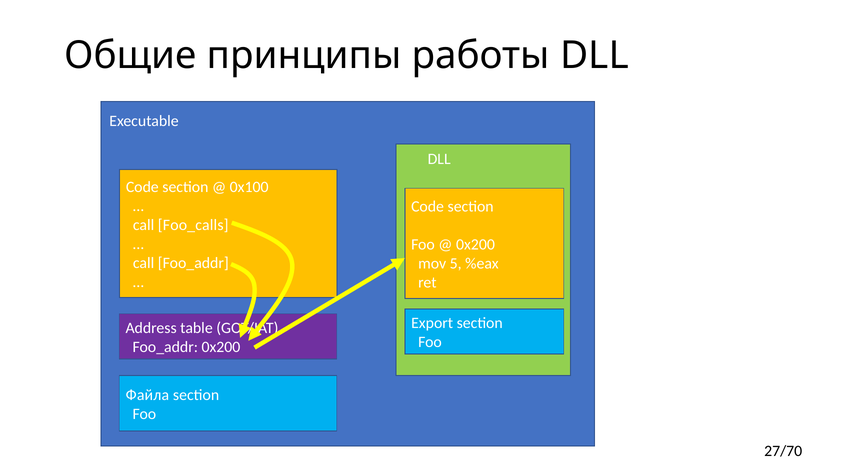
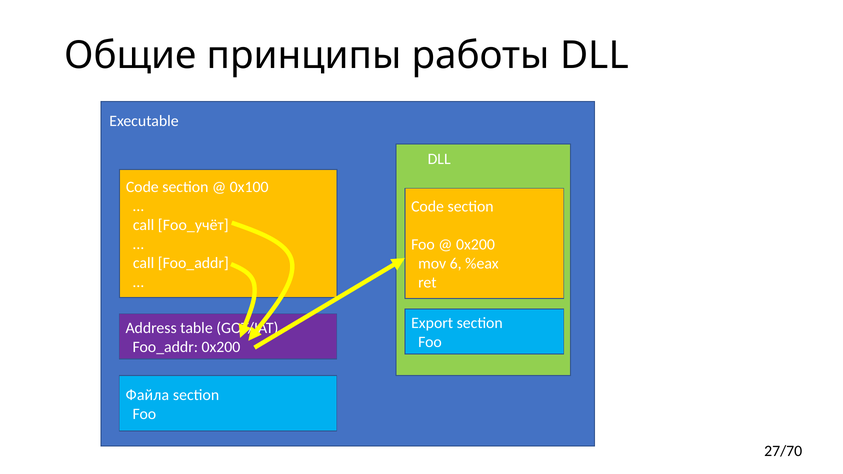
Foo_calls: Foo_calls -> Foo_учёт
5: 5 -> 6
